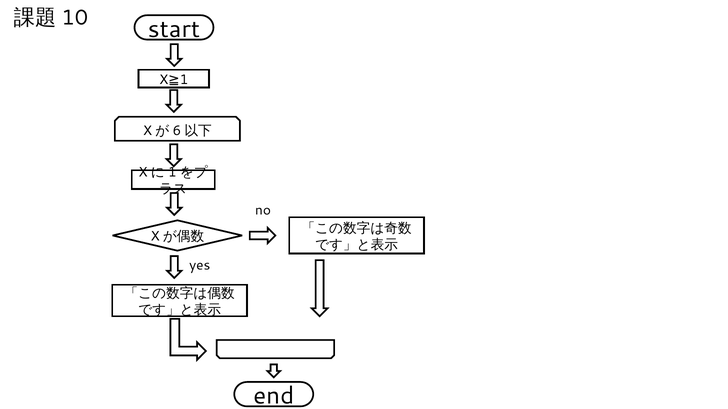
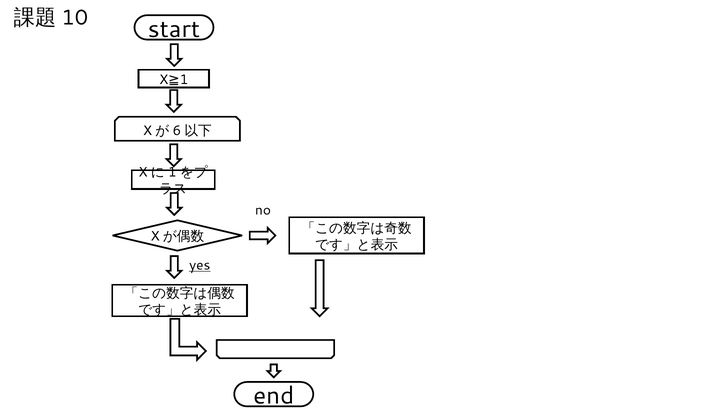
yes underline: none -> present
